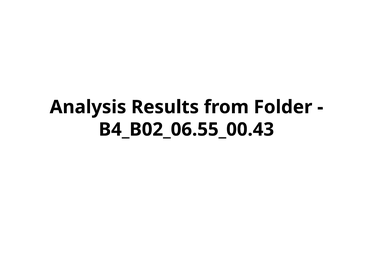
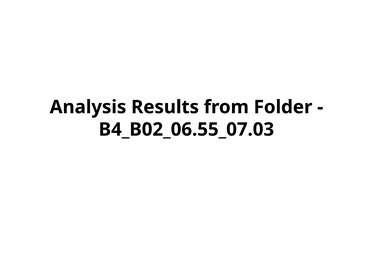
B4_B02_06.55_00.43: B4_B02_06.55_00.43 -> B4_B02_06.55_07.03
